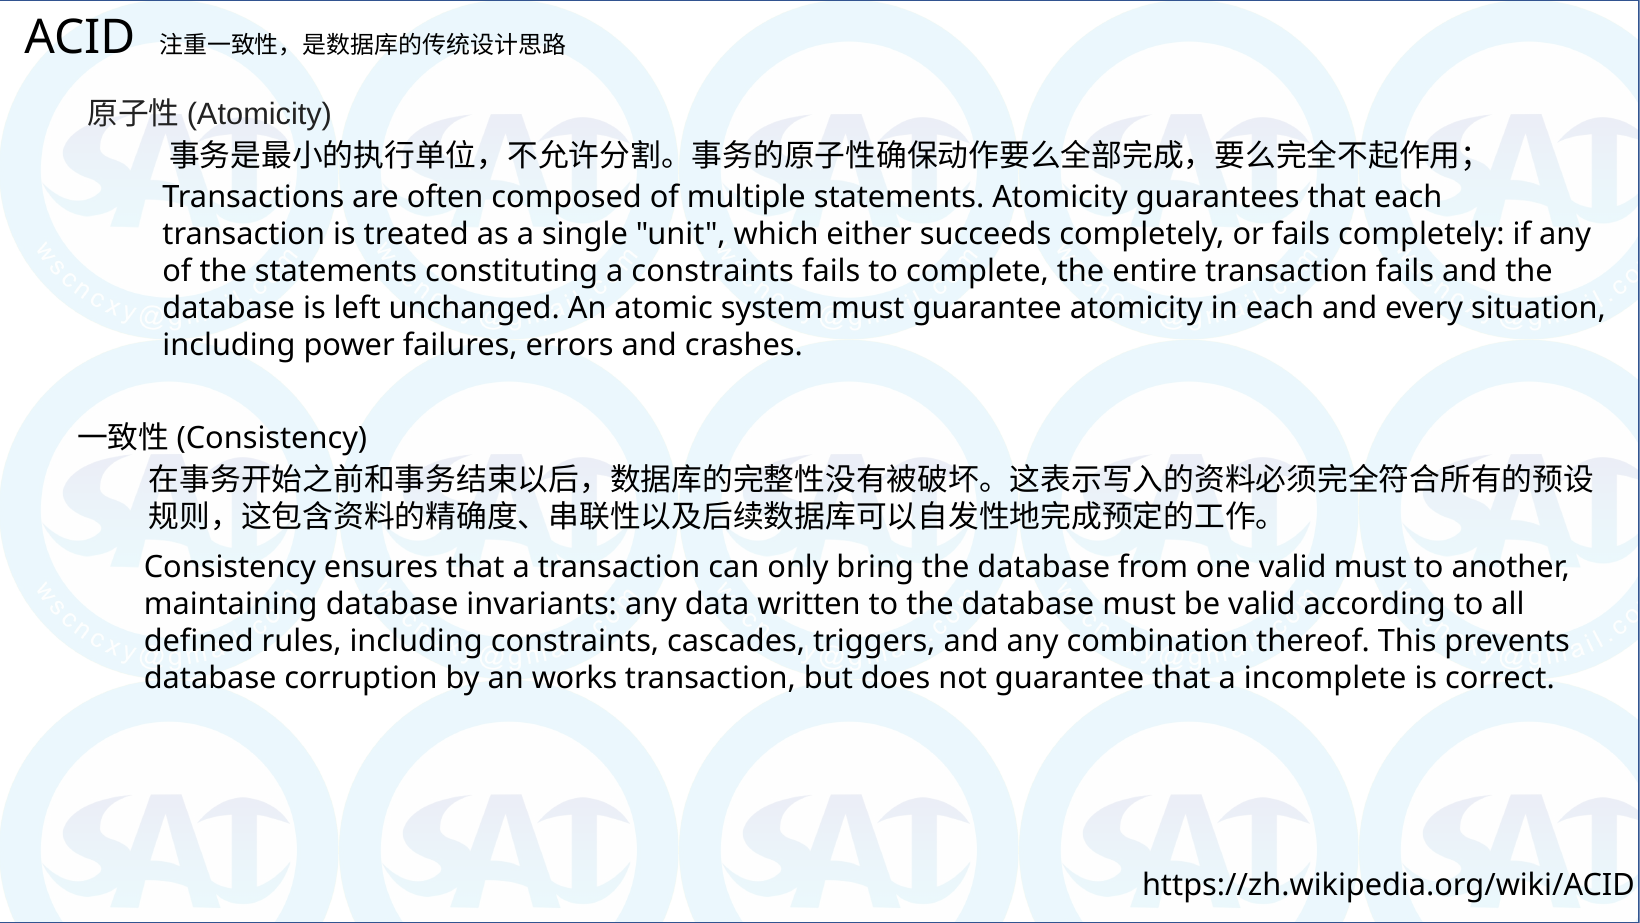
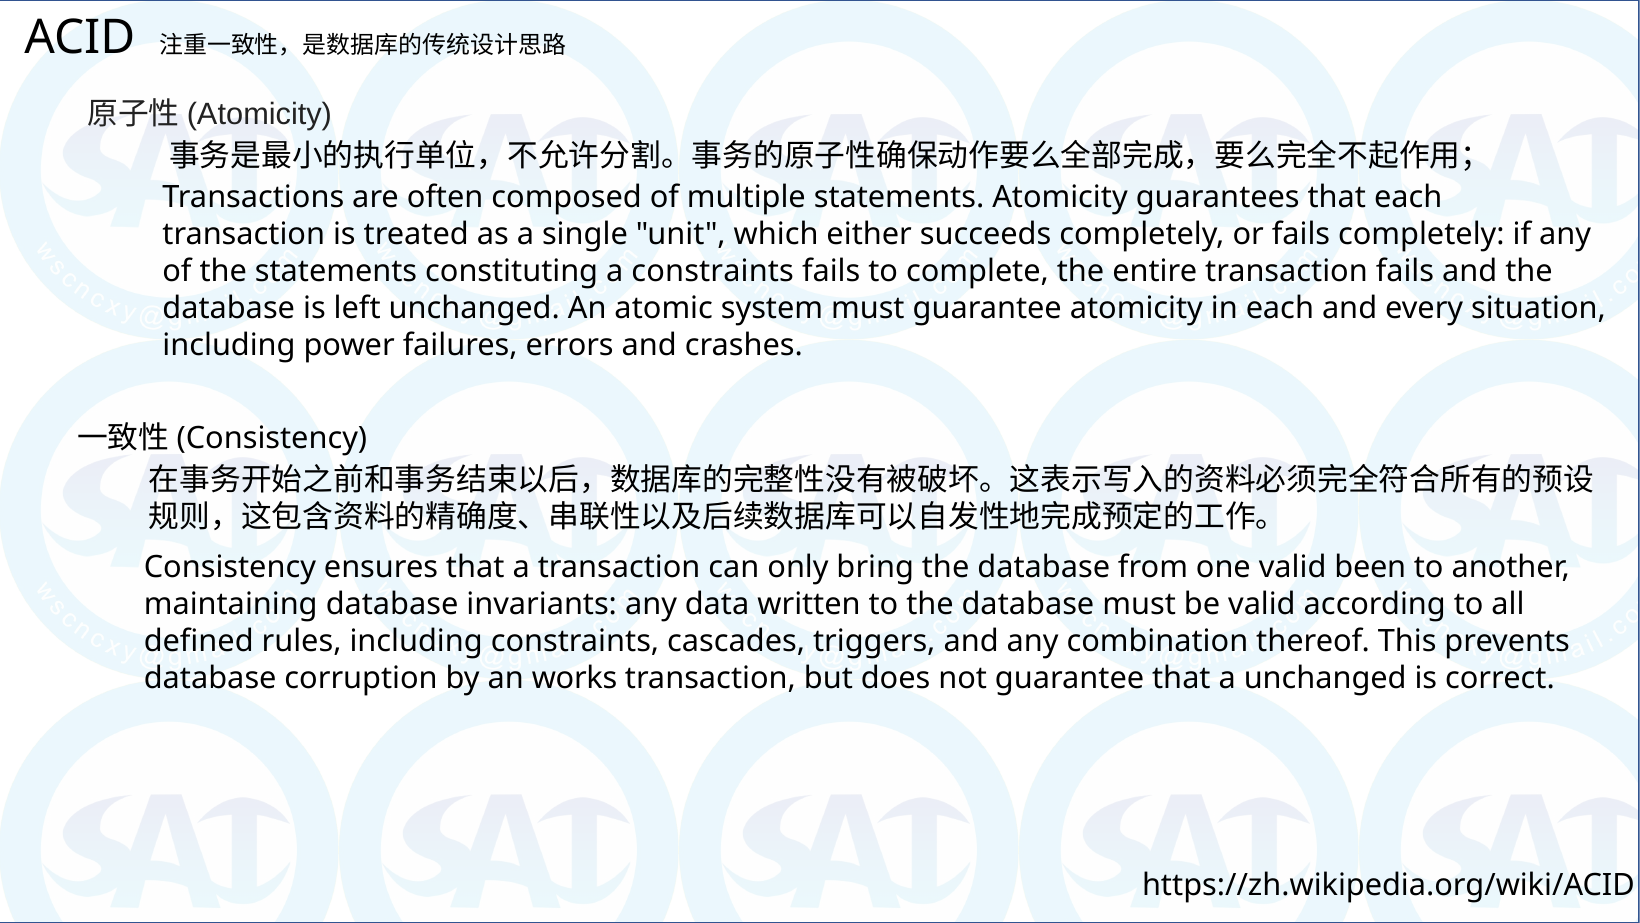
valid must: must -> been
a incomplete: incomplete -> unchanged
